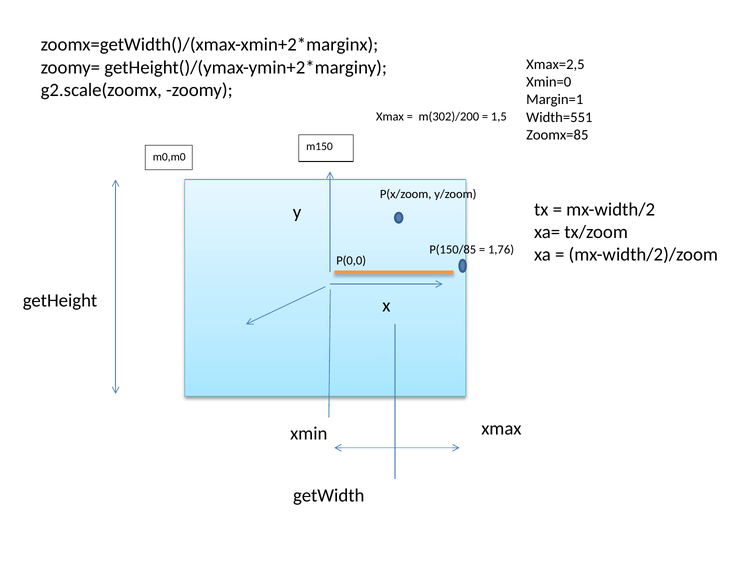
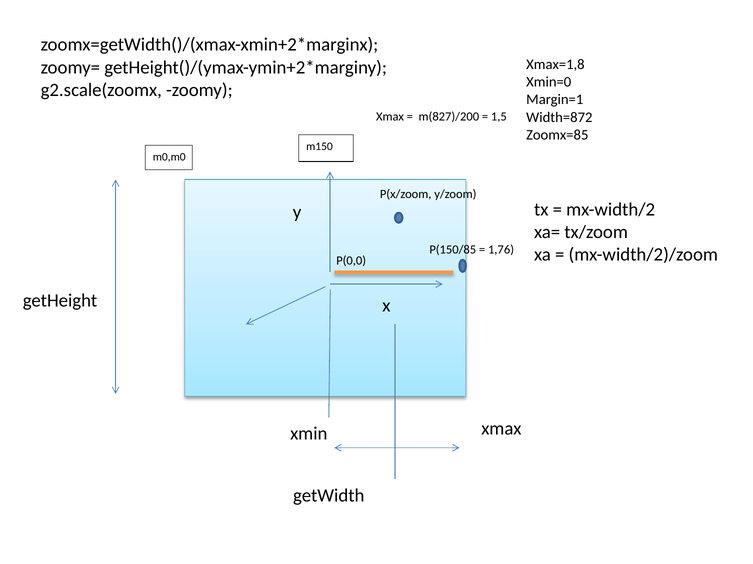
Xmax=2,5: Xmax=2,5 -> Xmax=1,8
Width=551: Width=551 -> Width=872
m(302)/200: m(302)/200 -> m(827)/200
